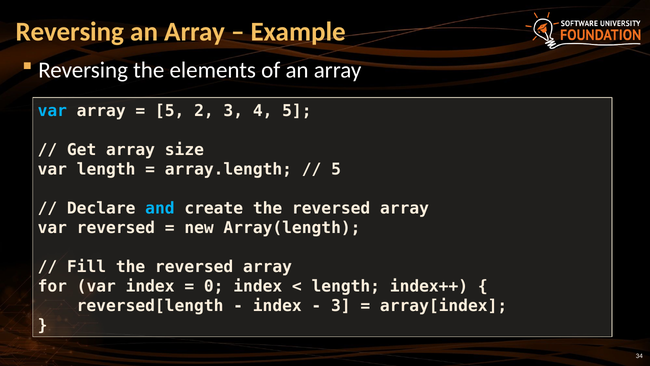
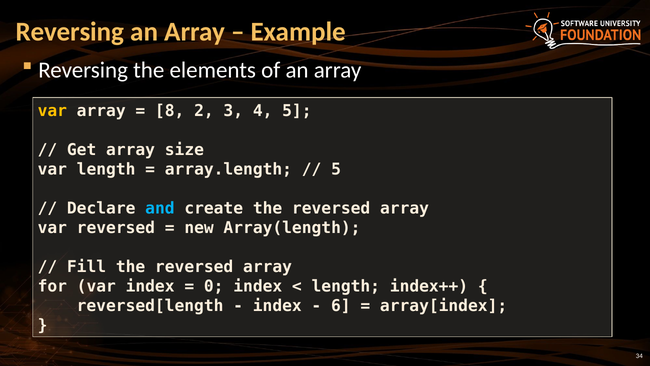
var at (52, 111) colour: light blue -> yellow
5 at (170, 111): 5 -> 8
3 at (341, 306): 3 -> 6
